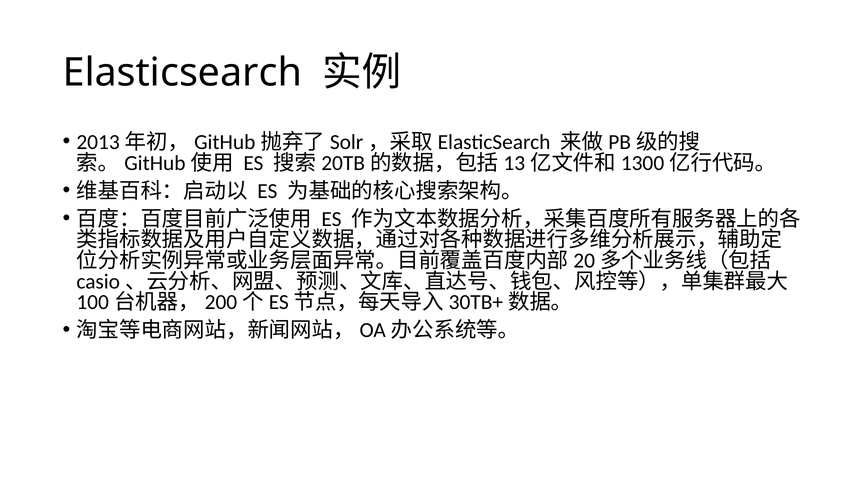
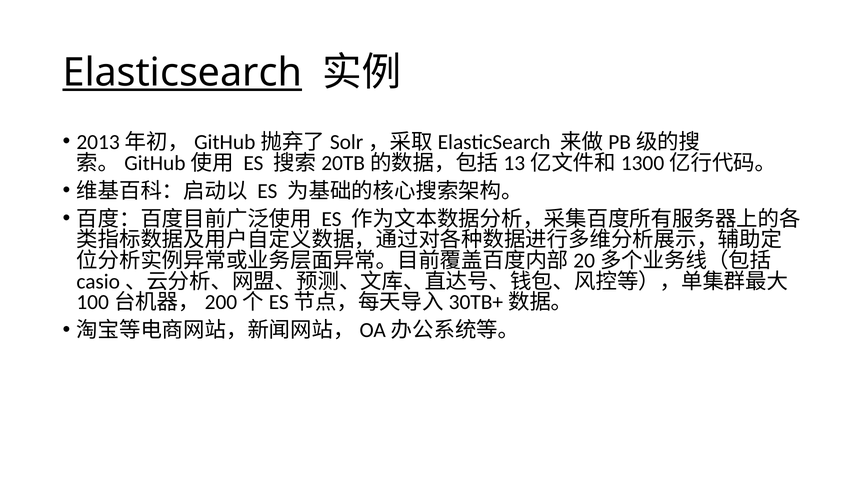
Elasticsearch underline: none -> present
